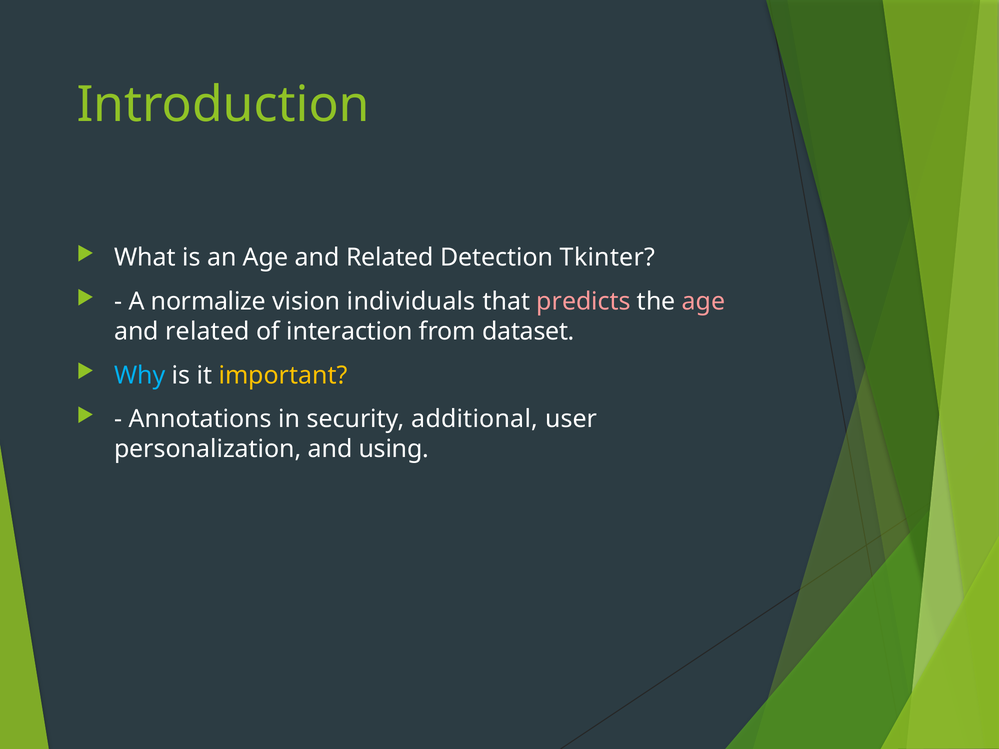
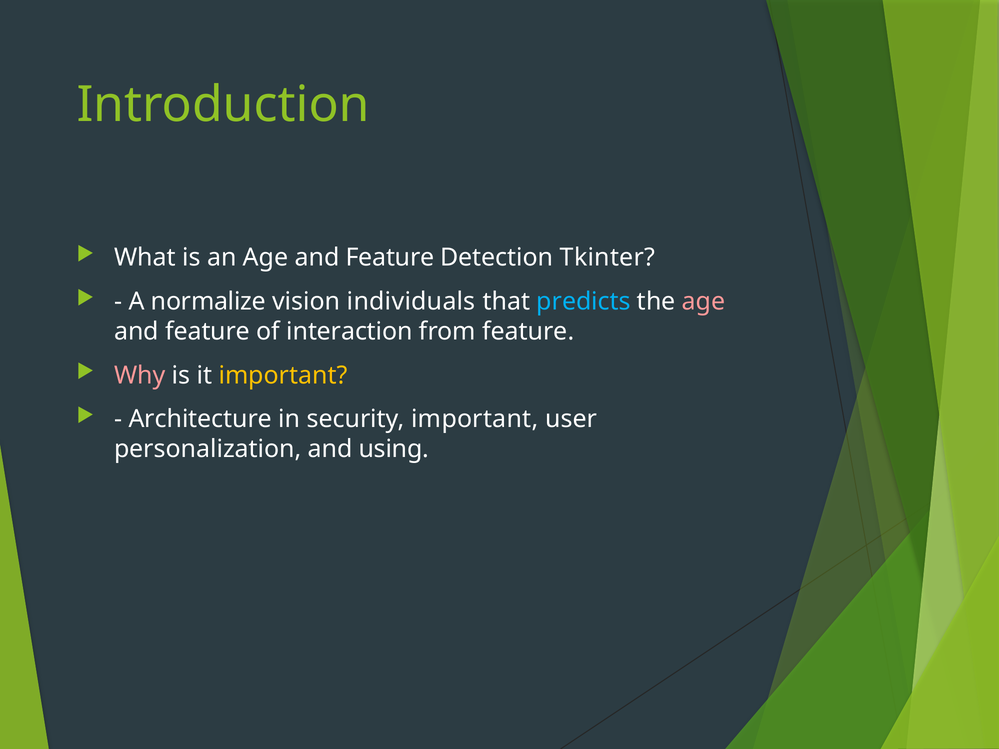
an Age and Related: Related -> Feature
predicts colour: pink -> light blue
related at (208, 332): related -> feature
from dataset: dataset -> feature
Why colour: light blue -> pink
Annotations: Annotations -> Architecture
security additional: additional -> important
